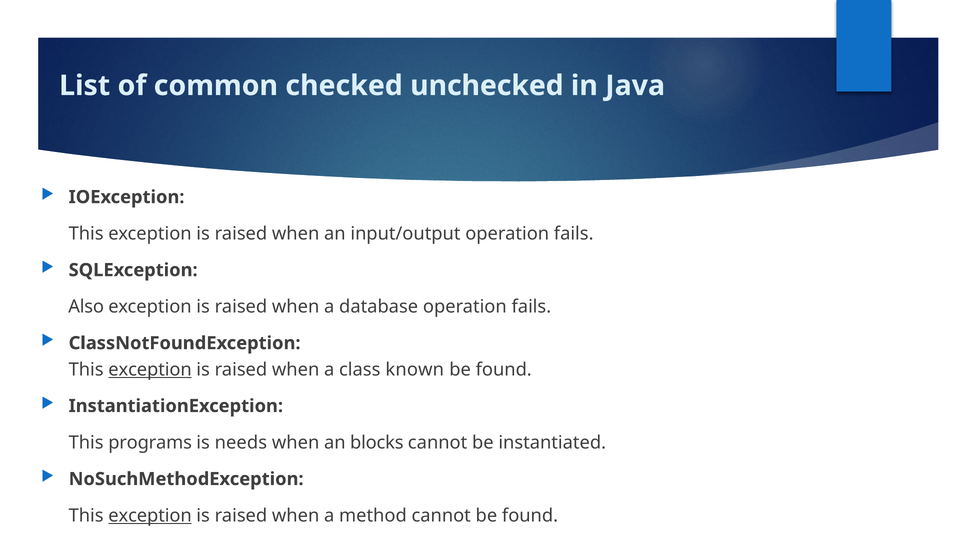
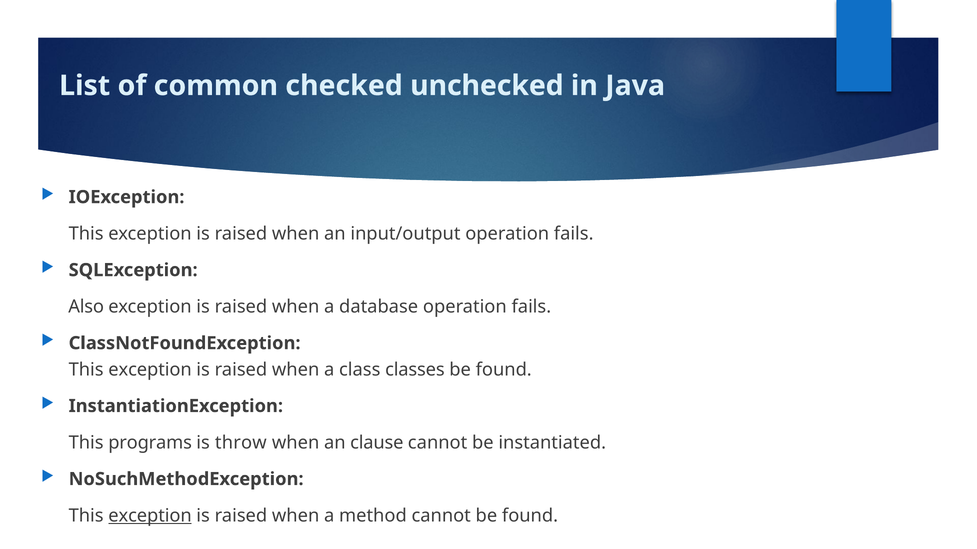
exception at (150, 370) underline: present -> none
known: known -> classes
needs: needs -> throw
blocks: blocks -> clause
